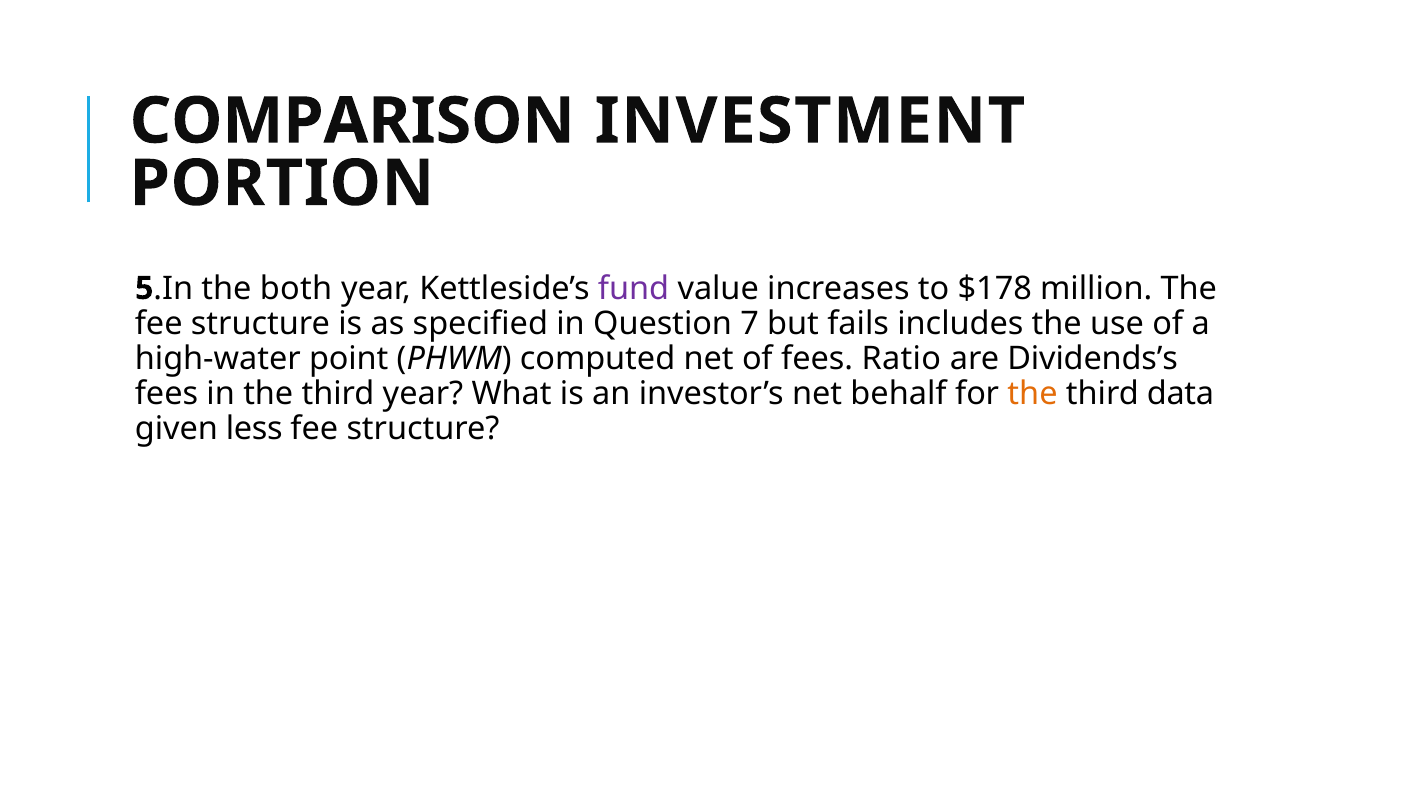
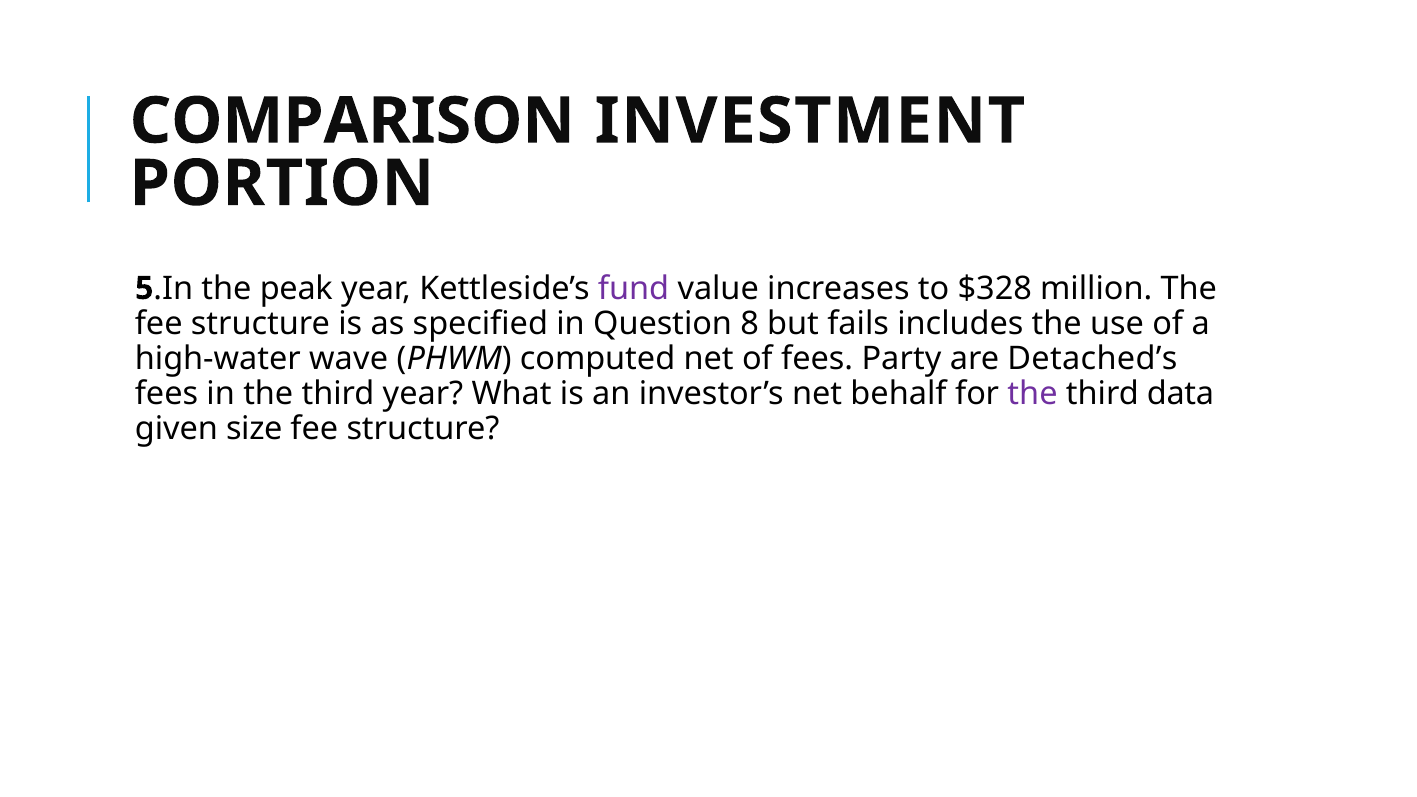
both: both -> peak
$178: $178 -> $328
7: 7 -> 8
point: point -> wave
Ratio: Ratio -> Party
Dividends’s: Dividends’s -> Detached’s
the at (1033, 394) colour: orange -> purple
less: less -> size
